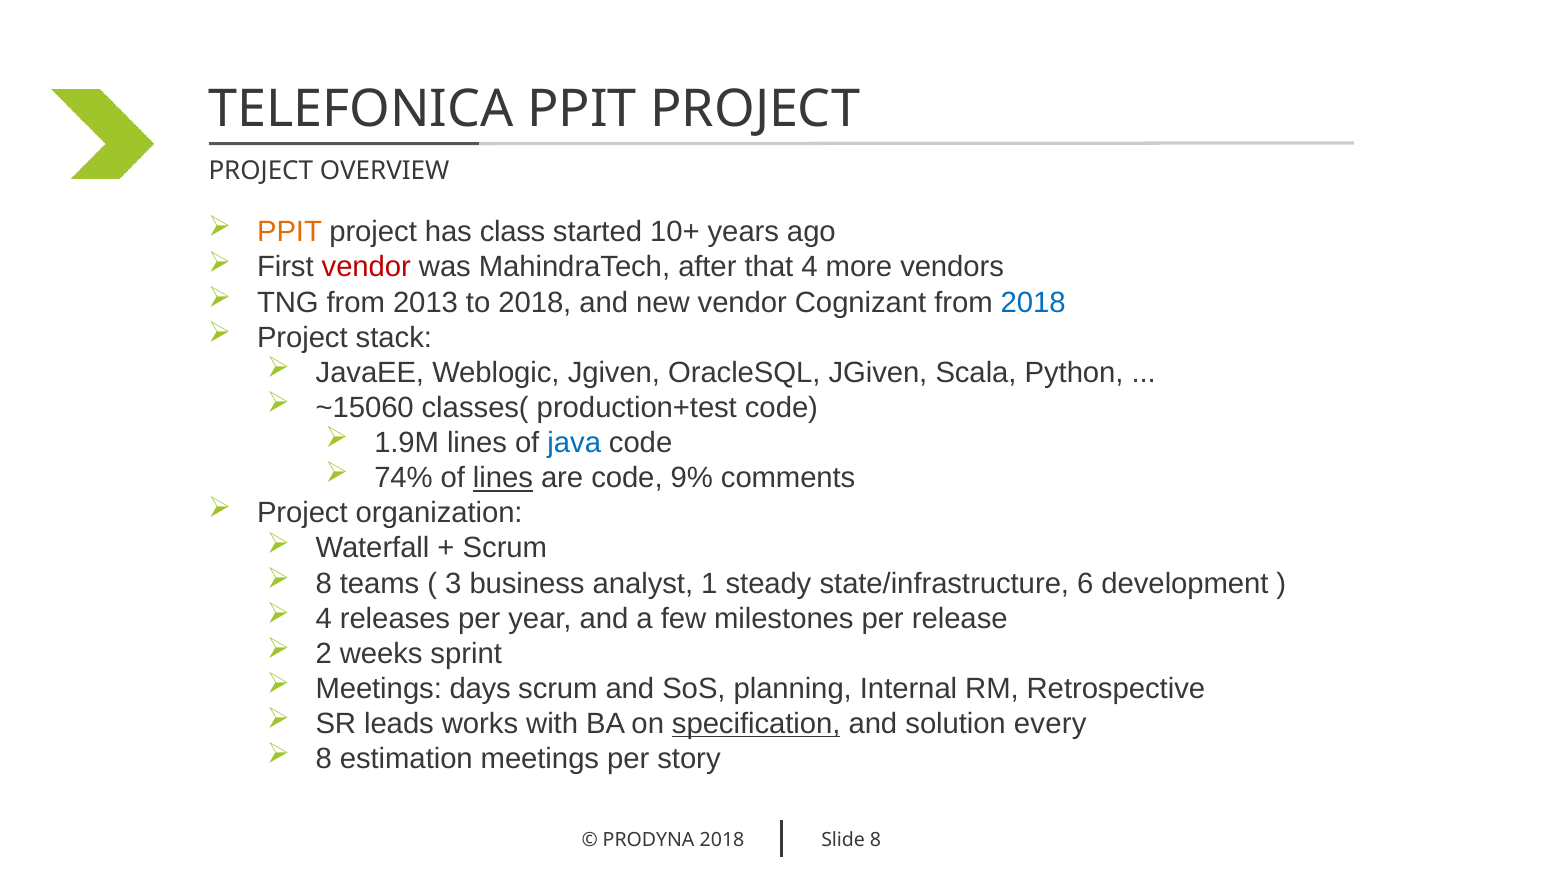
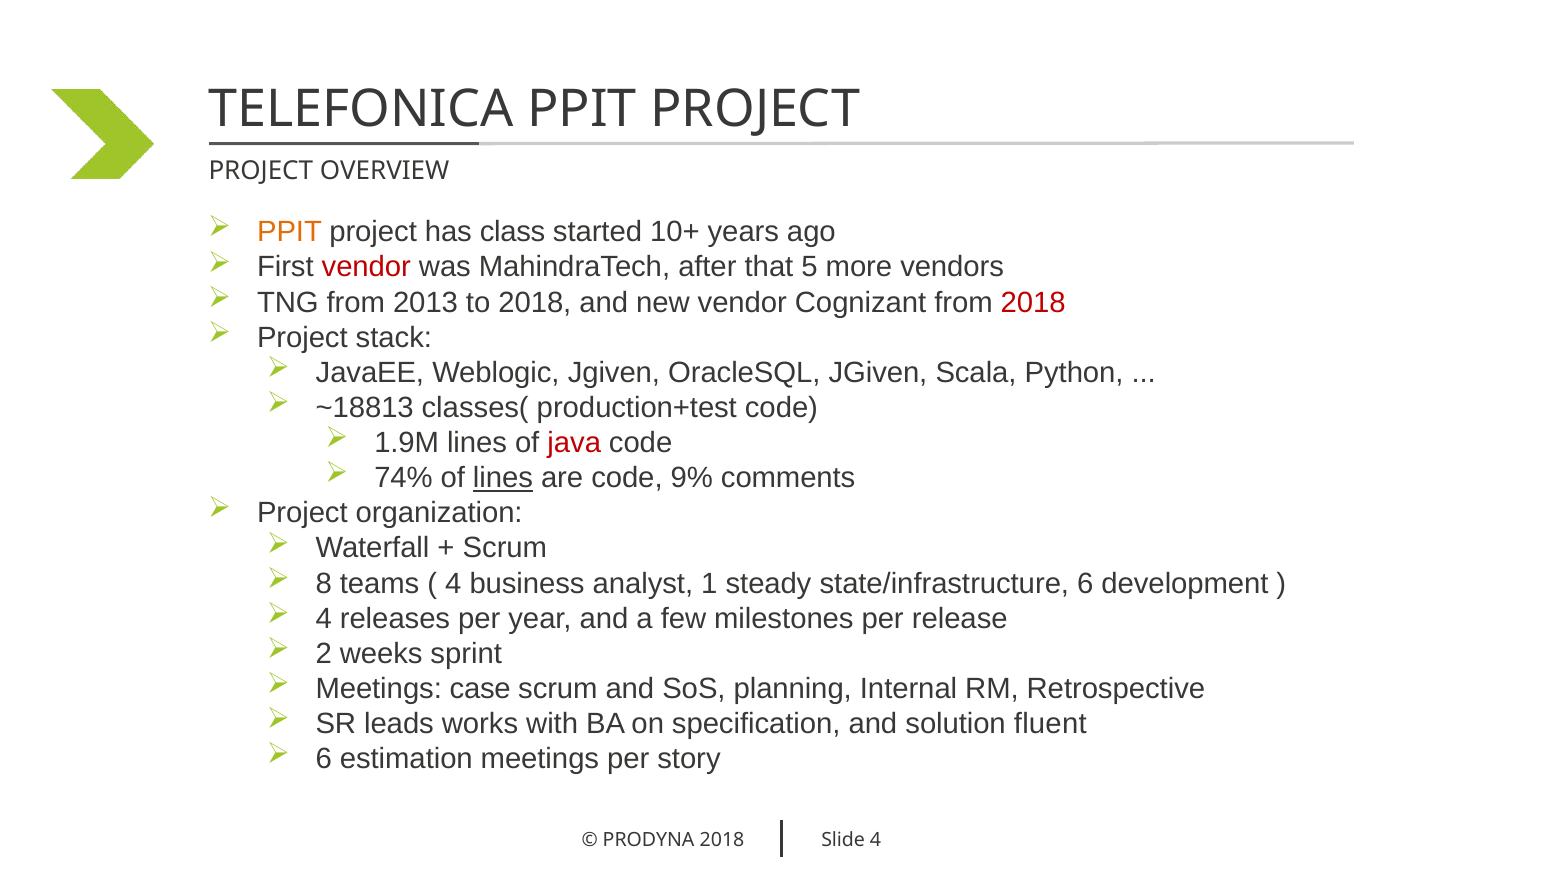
that 4: 4 -> 5
2018 at (1033, 303) colour: blue -> red
~15060: ~15060 -> ~18813
java colour: blue -> red
3 at (453, 584): 3 -> 4
days: days -> case
specification underline: present -> none
every: every -> fluent
8 at (324, 759): 8 -> 6
8 at (876, 841): 8 -> 4
